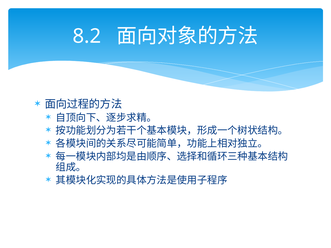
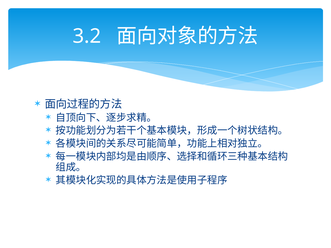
8.2: 8.2 -> 3.2
